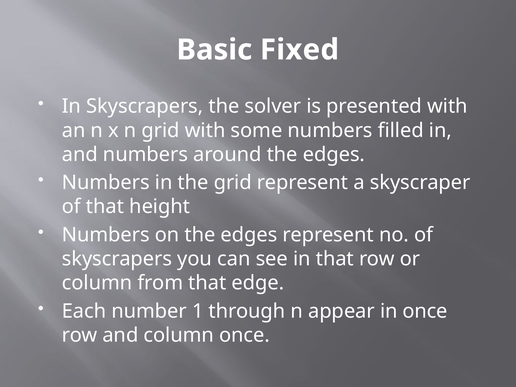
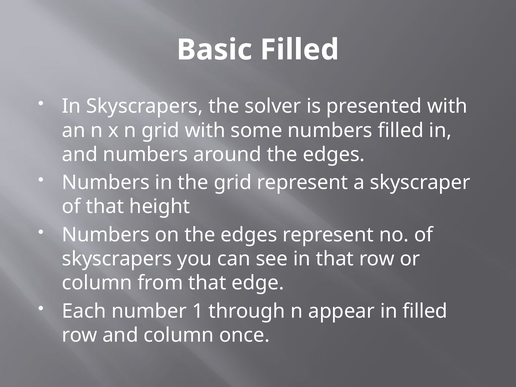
Basic Fixed: Fixed -> Filled
in once: once -> filled
